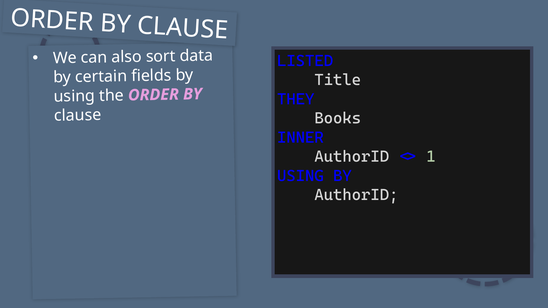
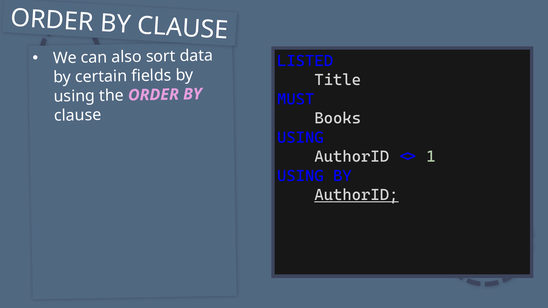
THEY: THEY -> MUST
INNER at (300, 138): INNER -> USING
AuthorID at (356, 195) underline: none -> present
